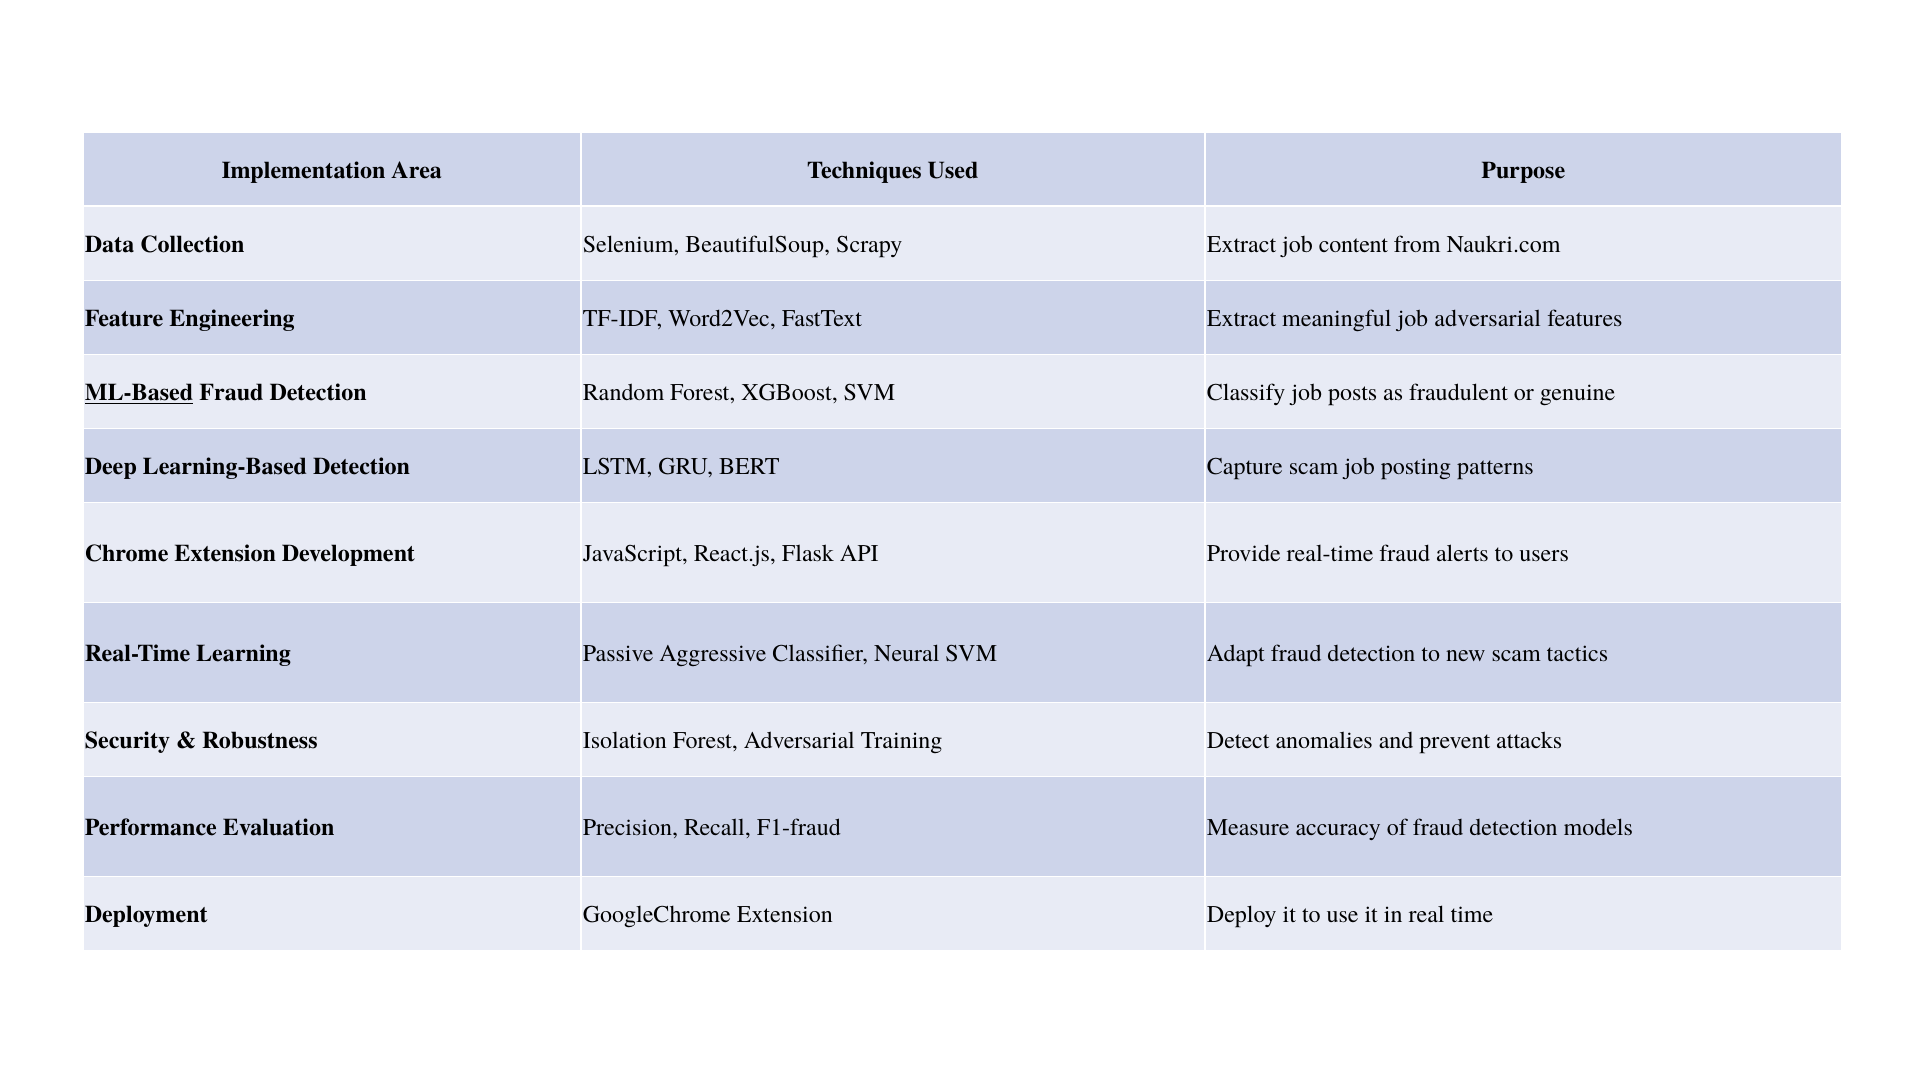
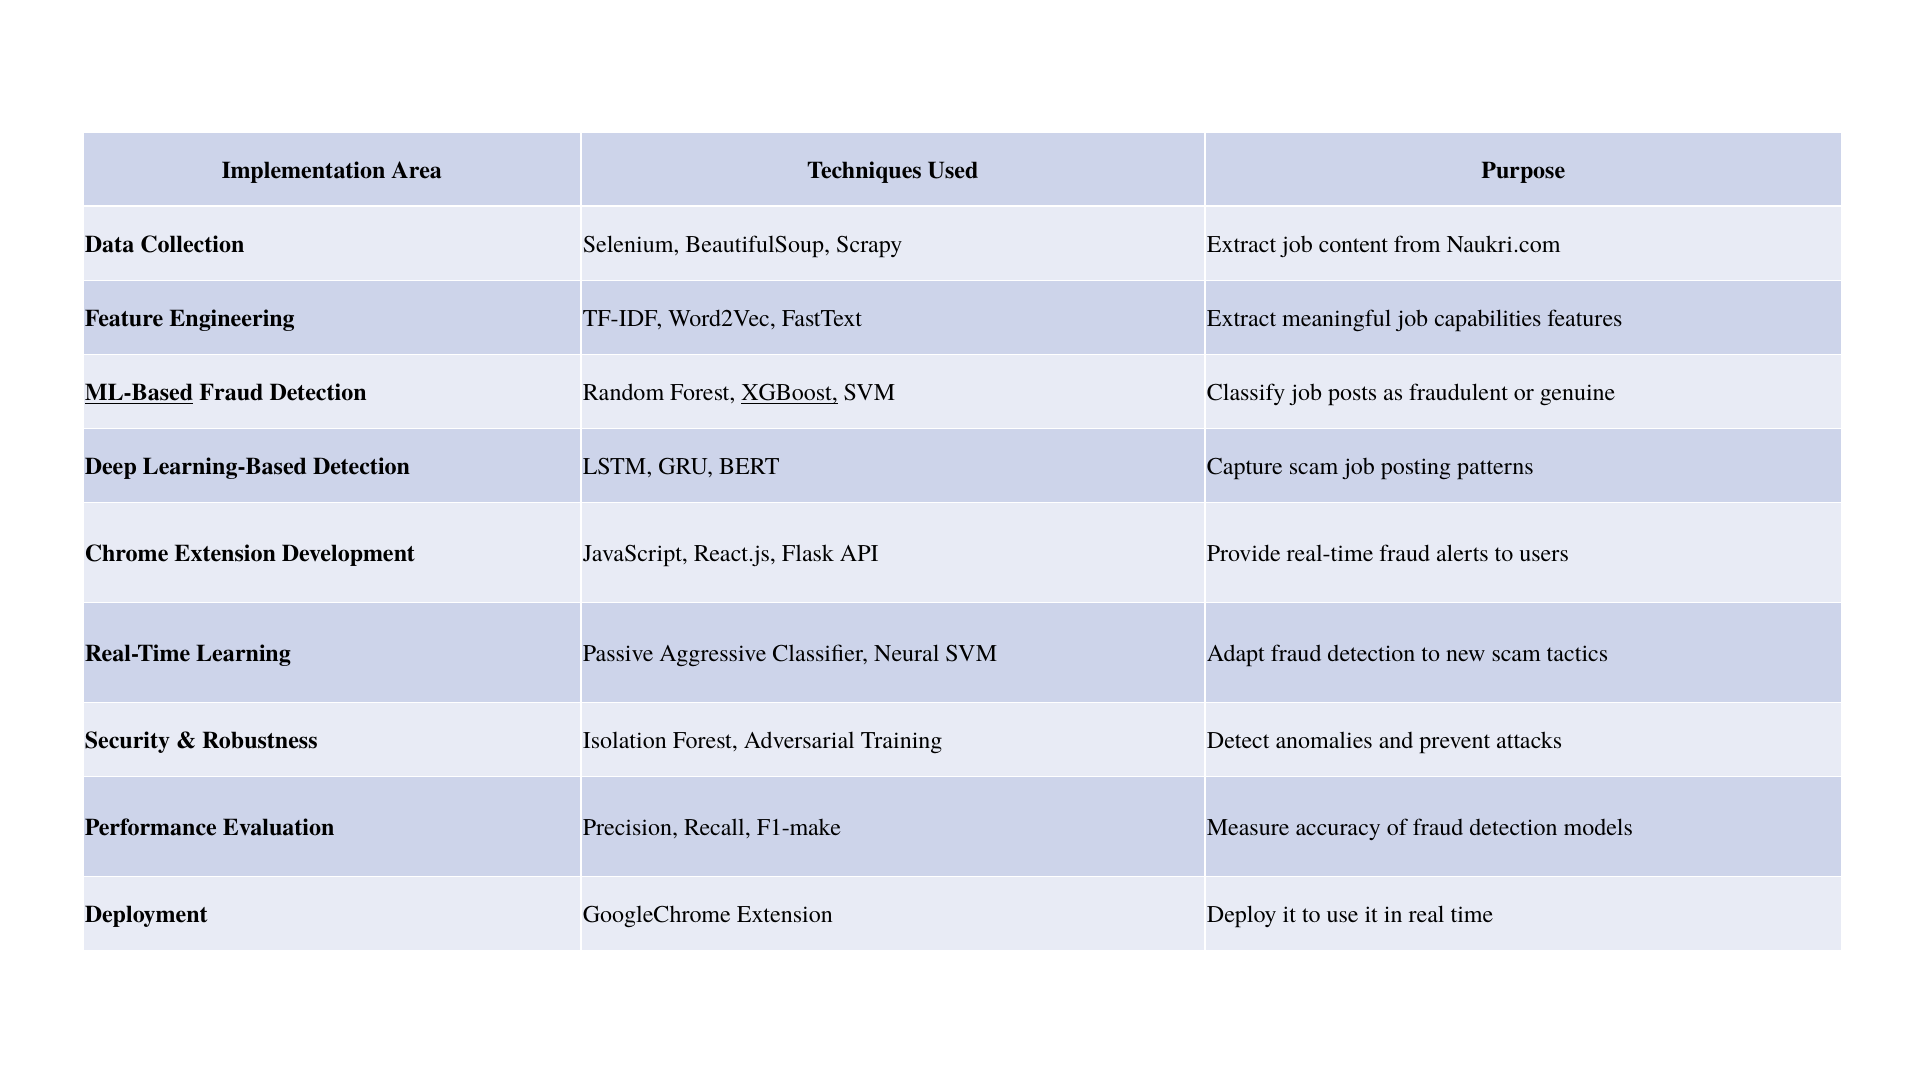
job adversarial: adversarial -> capabilities
XGBoost underline: none -> present
F1-fraud: F1-fraud -> F1-make
